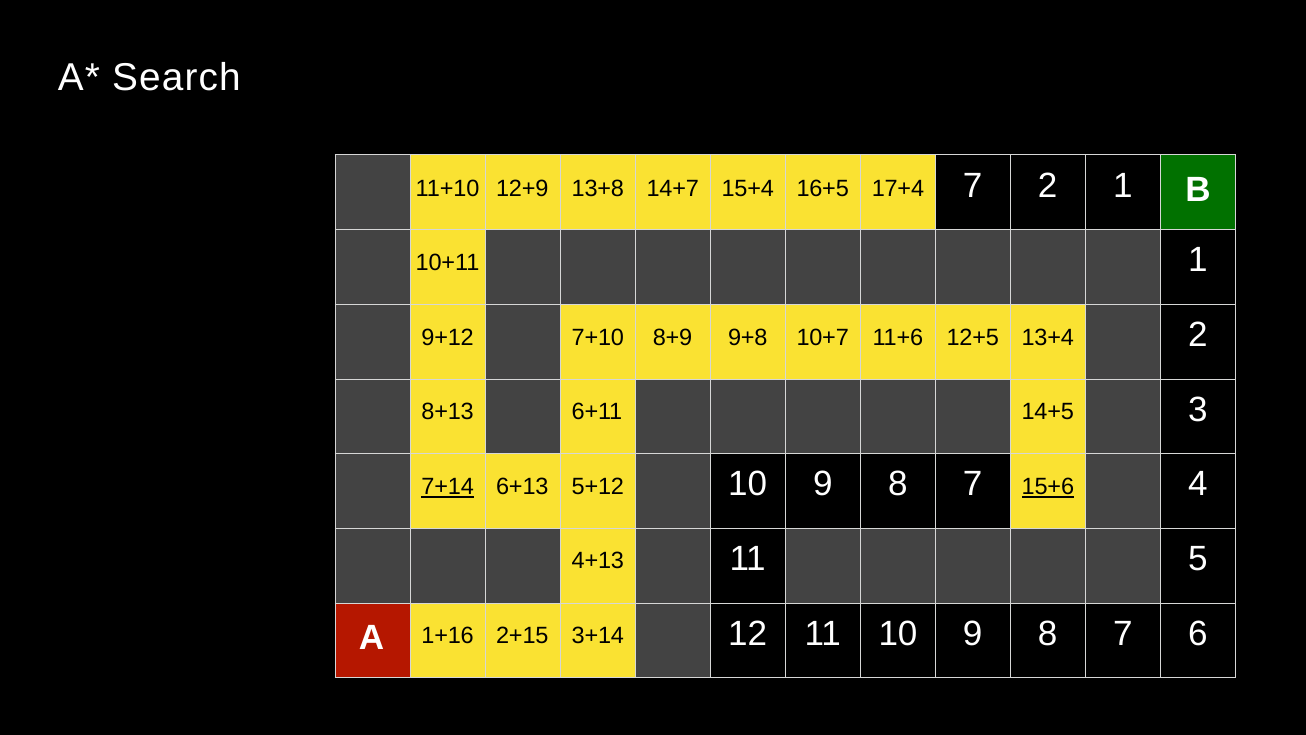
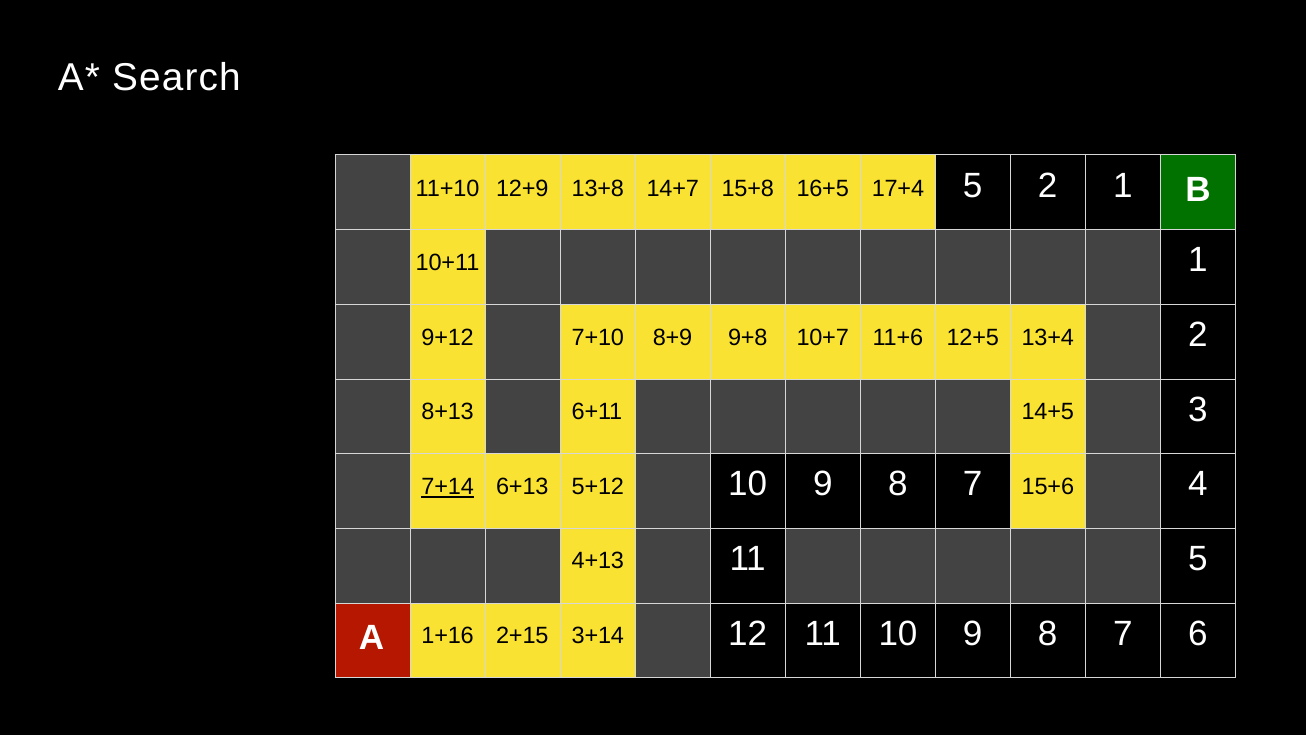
15+4: 15+4 -> 15+8
17+4 7: 7 -> 5
15+6 underline: present -> none
